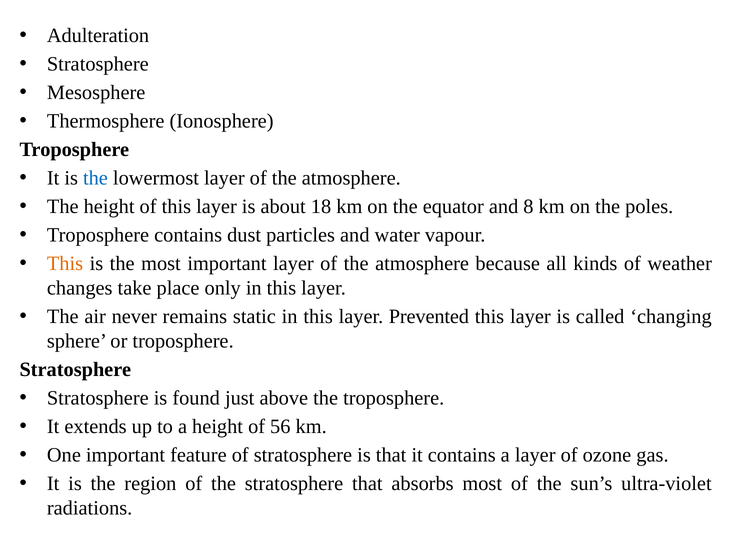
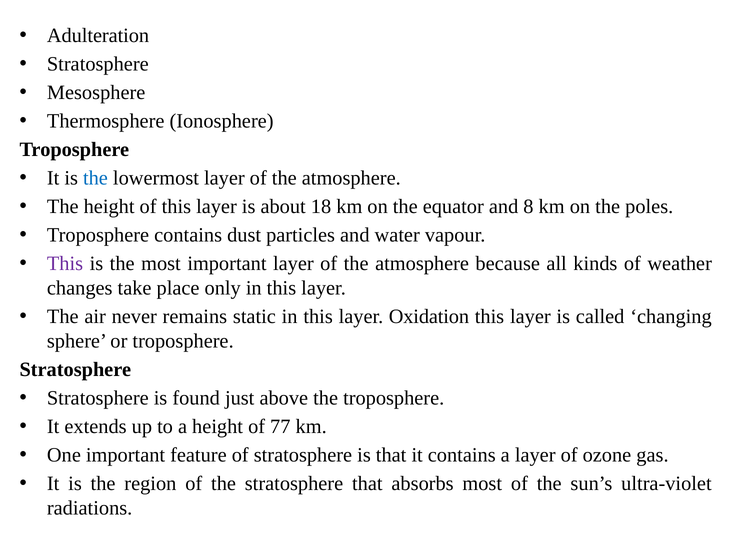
This at (65, 264) colour: orange -> purple
Prevented: Prevented -> Oxidation
56: 56 -> 77
